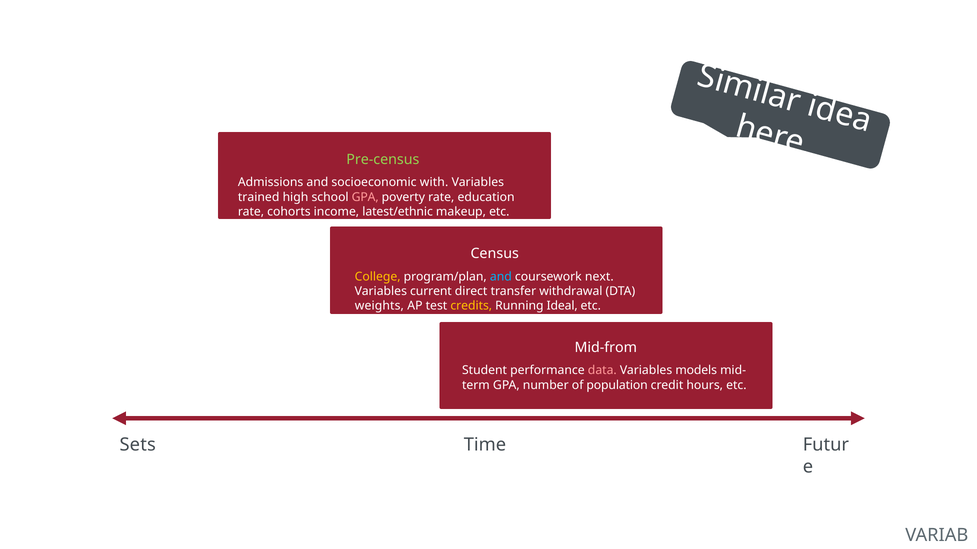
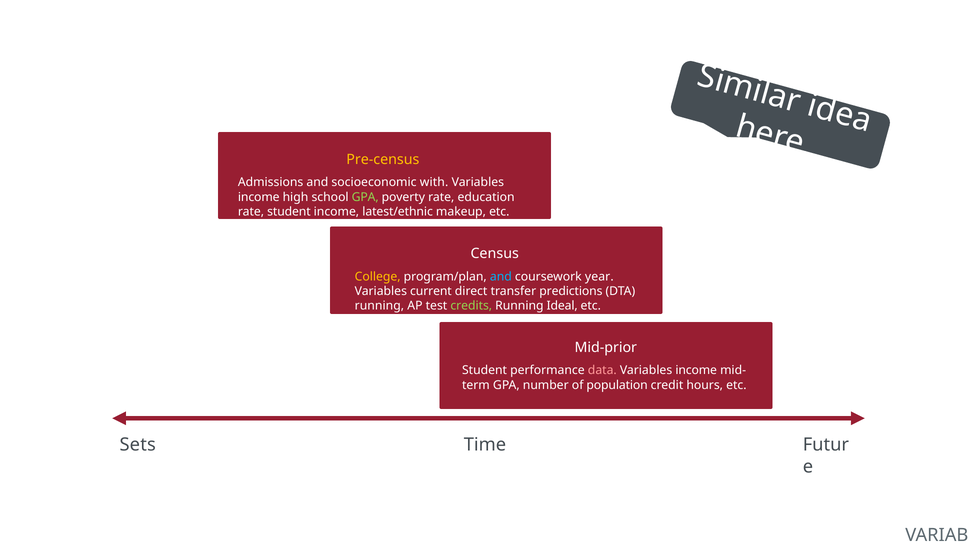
Pre-census colour: light green -> yellow
trained at (259, 197): trained -> income
GPA at (365, 197) colour: pink -> light green
rate cohorts: cohorts -> student
next: next -> year
withdrawal: withdrawal -> predictions
weights at (379, 306): weights -> running
credits colour: yellow -> light green
Mid-from: Mid-from -> Mid-prior
models at (696, 371): models -> income
